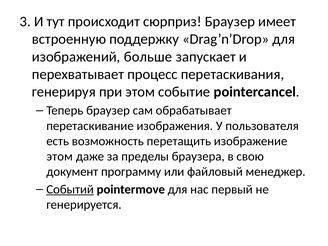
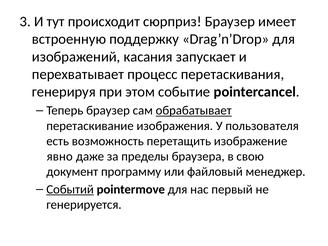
больше: больше -> касания
обрабатывает underline: none -> present
этом at (60, 156): этом -> явно
